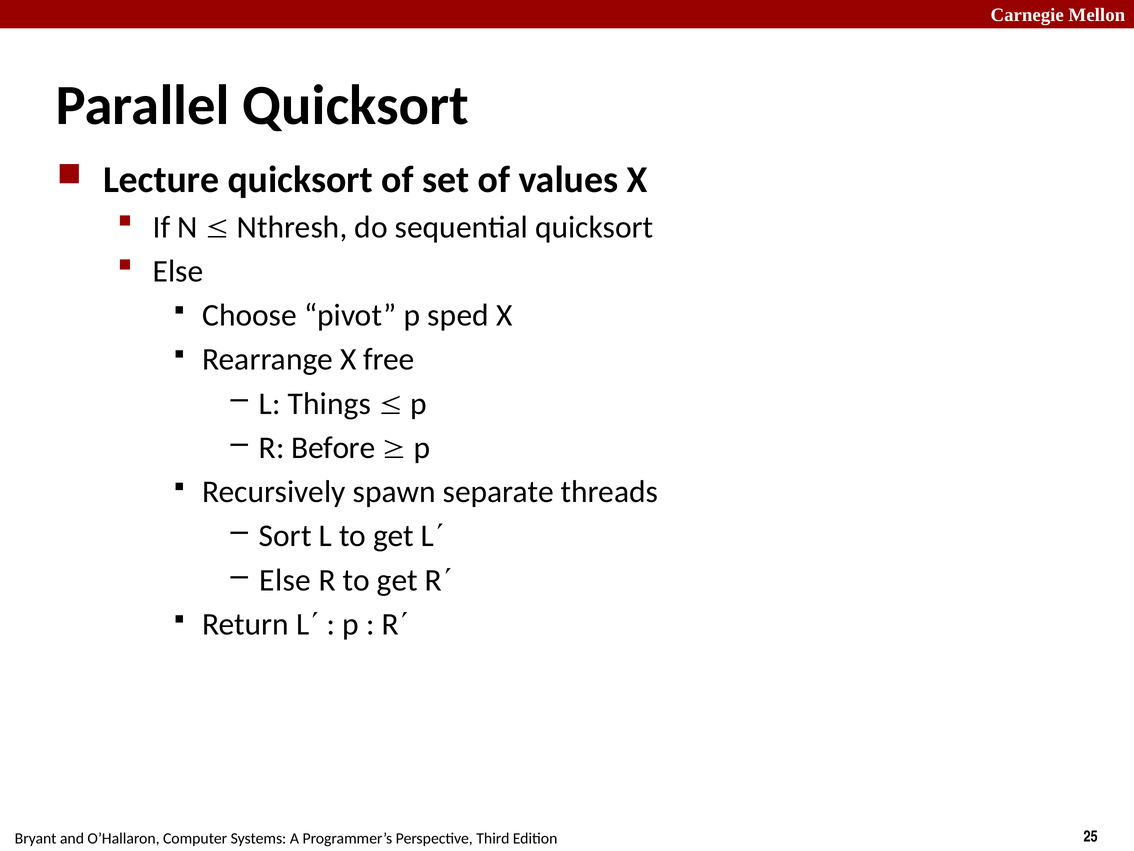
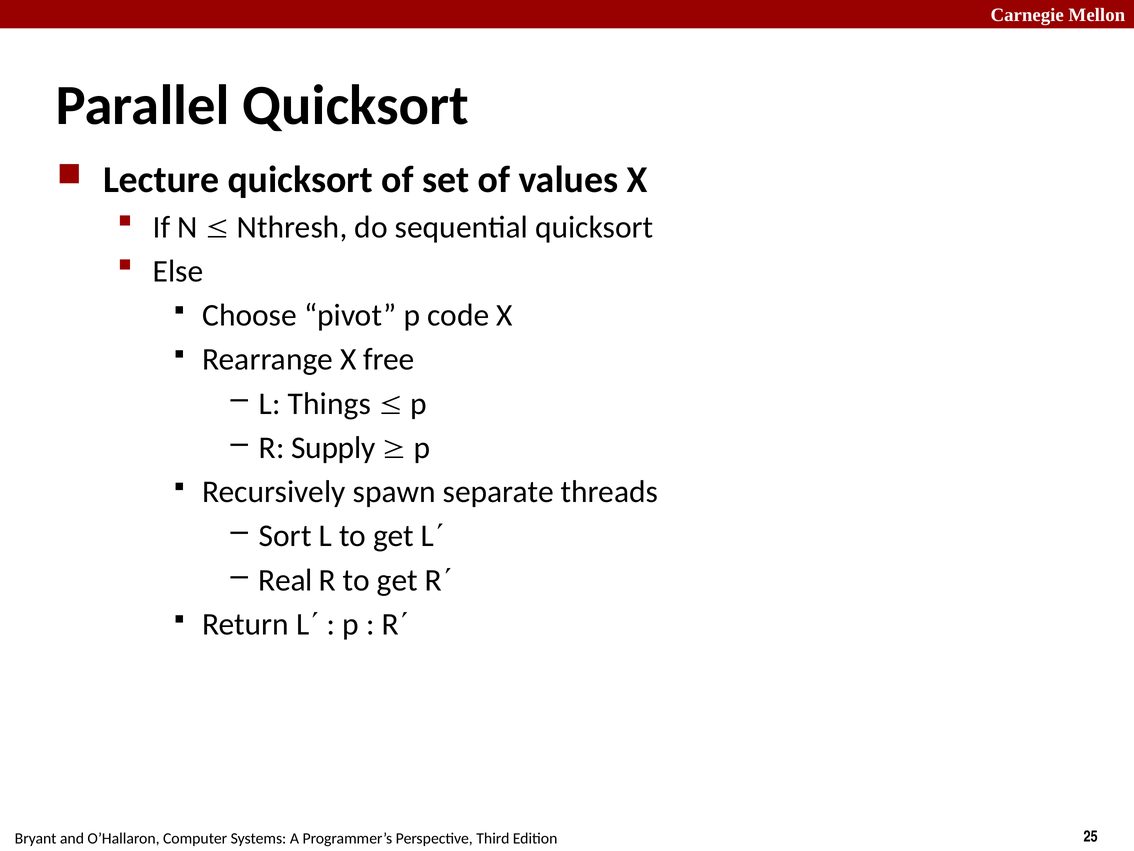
sped: sped -> code
Before: Before -> Supply
Else at (285, 580): Else -> Real
